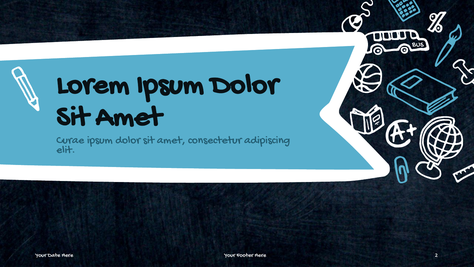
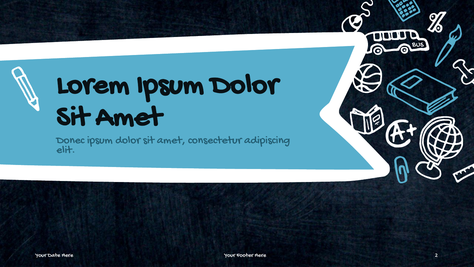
Curae: Curae -> Donec
